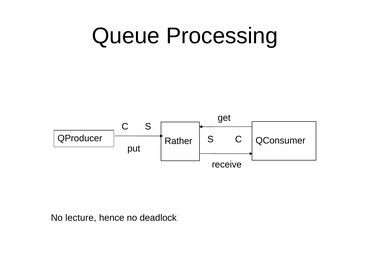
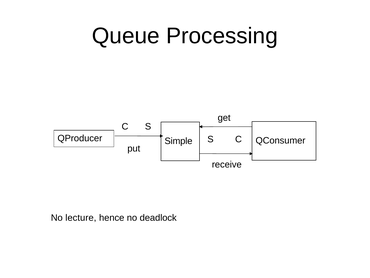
Rather: Rather -> Simple
